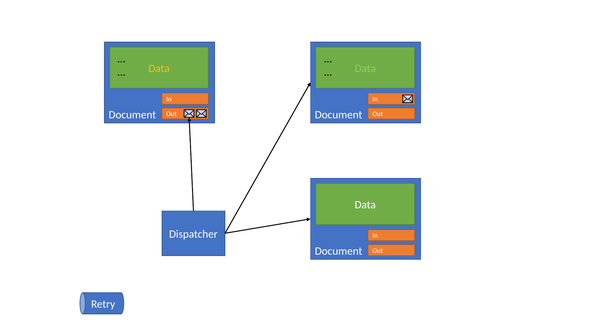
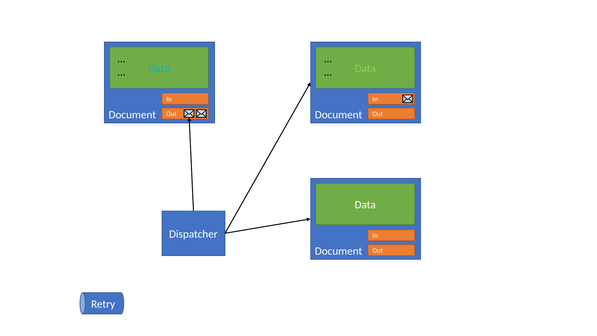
Data at (159, 68) colour: yellow -> light blue
